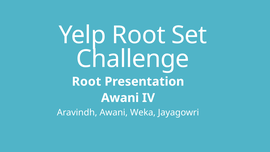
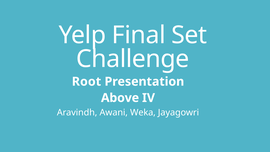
Yelp Root: Root -> Final
Awani at (120, 98): Awani -> Above
